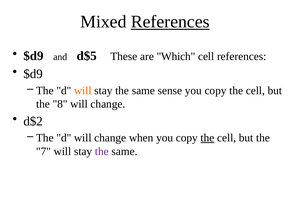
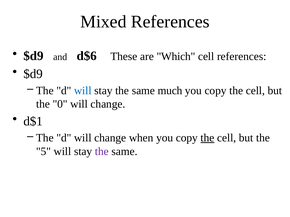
References at (170, 22) underline: present -> none
d$5: d$5 -> d$6
will at (83, 91) colour: orange -> blue
sense: sense -> much
8: 8 -> 0
d$2: d$2 -> d$1
7: 7 -> 5
